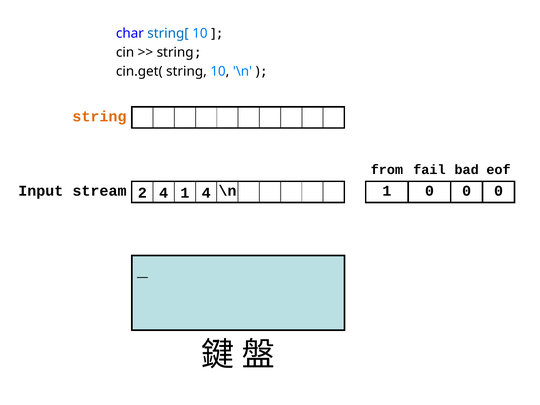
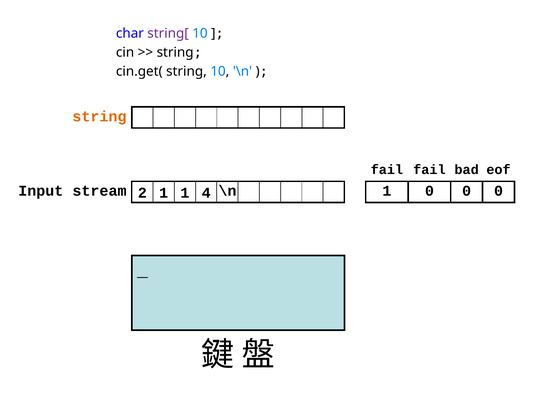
string[ colour: blue -> purple
from at (387, 170): from -> fail
2 4: 4 -> 1
